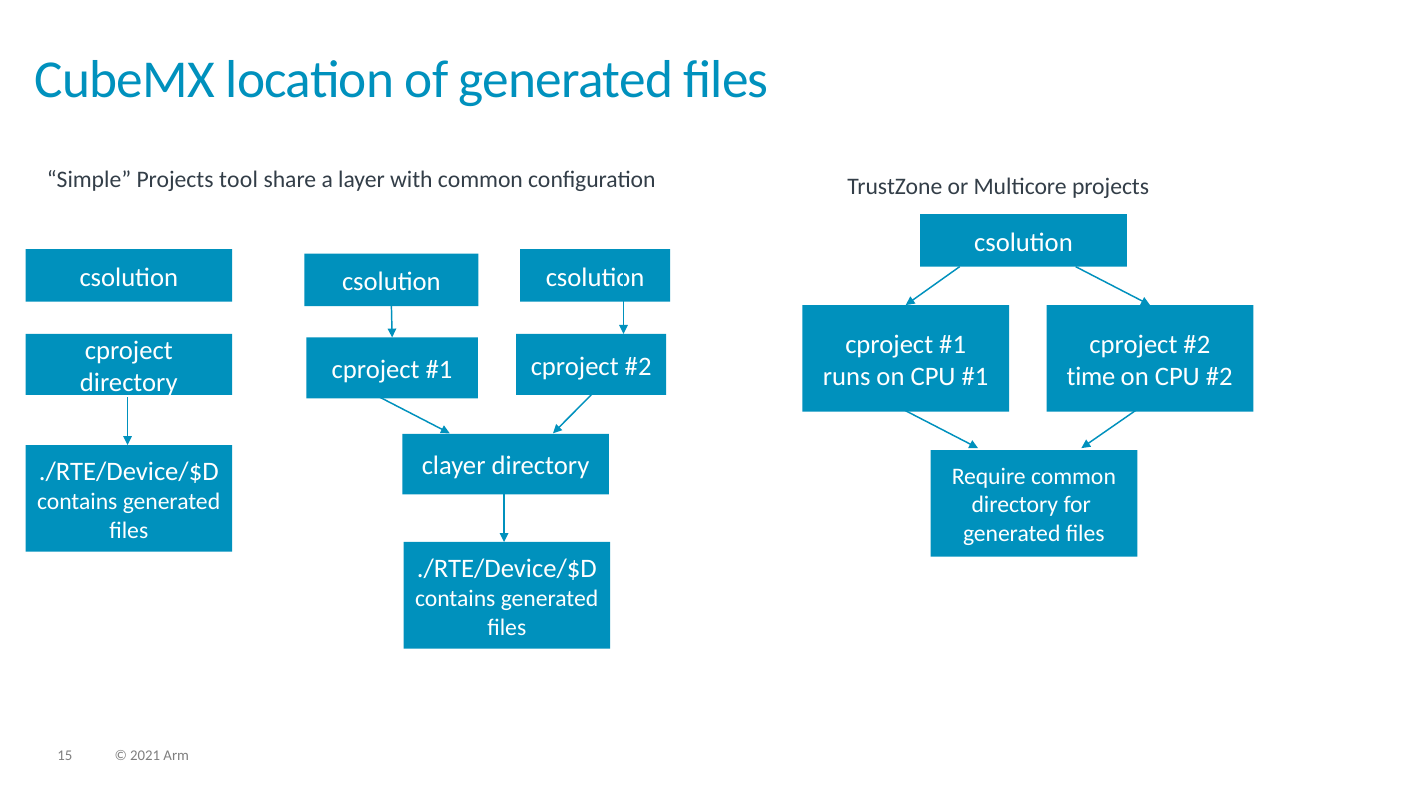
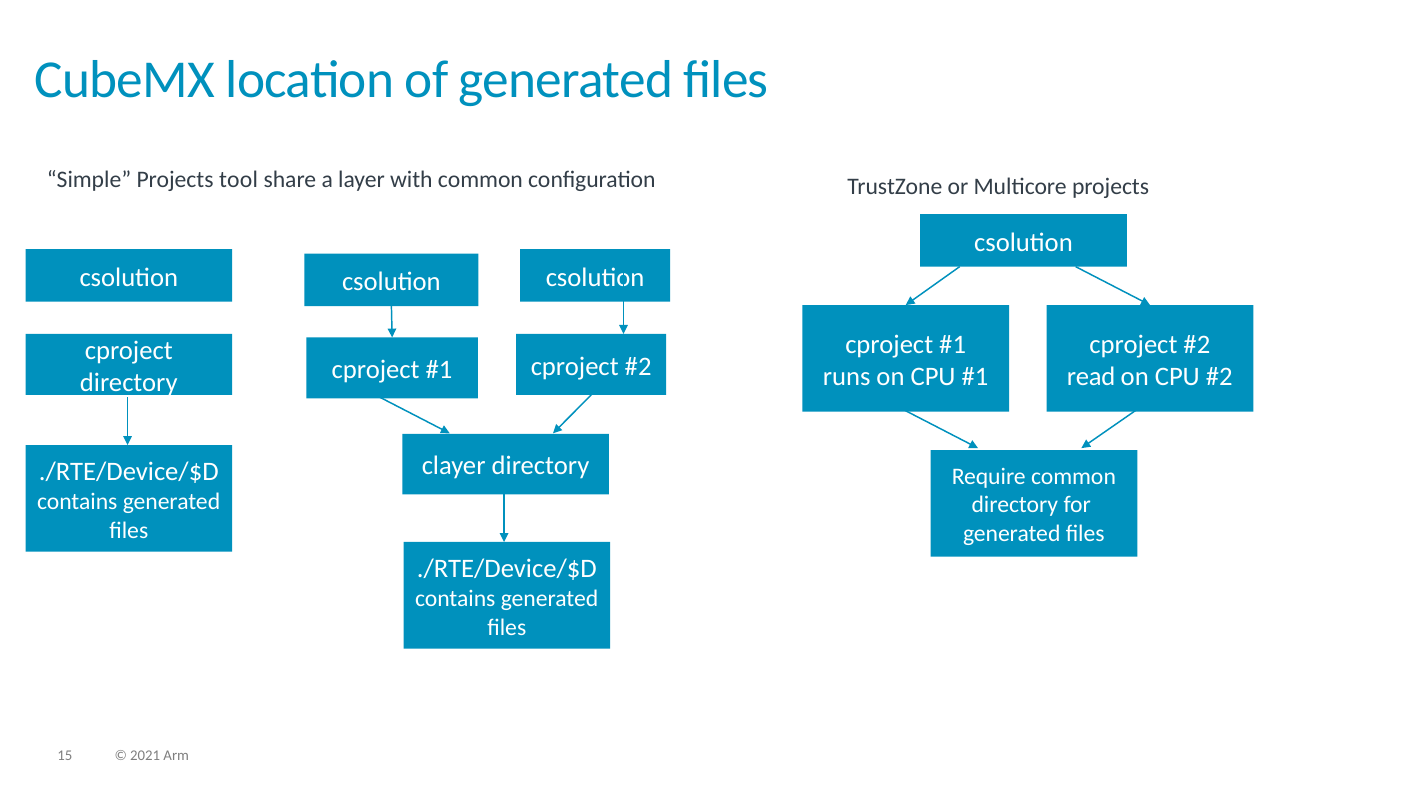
time: time -> read
